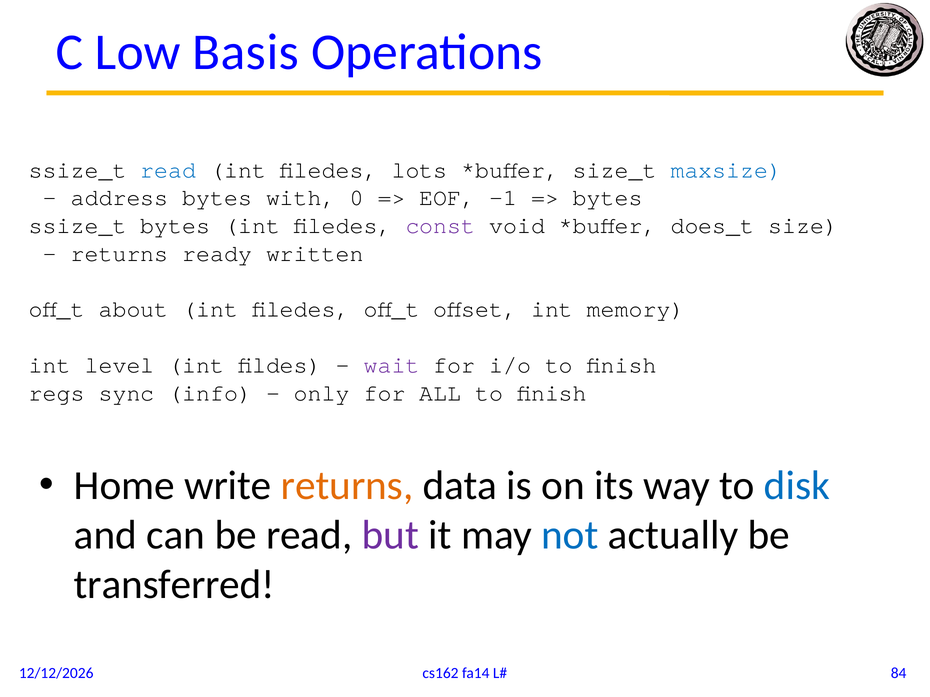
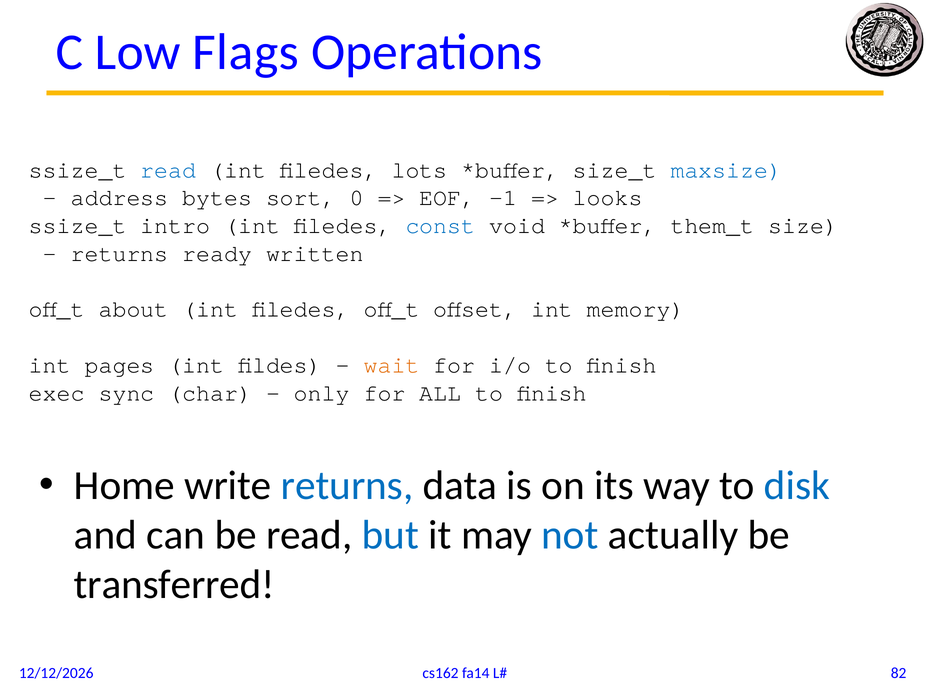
Basis: Basis -> Flags
with: with -> sort
bytes at (608, 198): bytes -> looks
ssize_t bytes: bytes -> intro
const colour: purple -> blue
does_t: does_t -> them_t
level: level -> pages
wait colour: purple -> orange
regs: regs -> exec
info: info -> char
returns at (347, 486) colour: orange -> blue
but colour: purple -> blue
84: 84 -> 82
